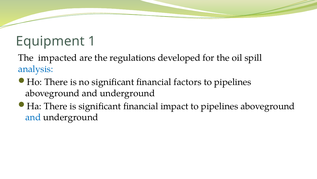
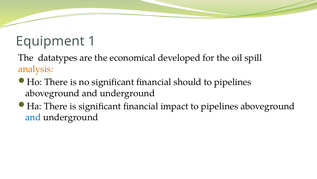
impacted: impacted -> datatypes
regulations: regulations -> economical
analysis colour: blue -> orange
factors: factors -> should
